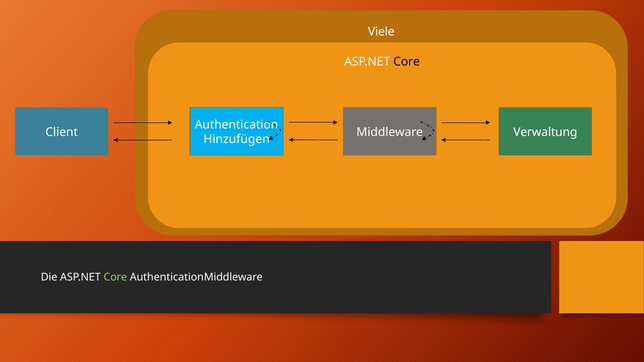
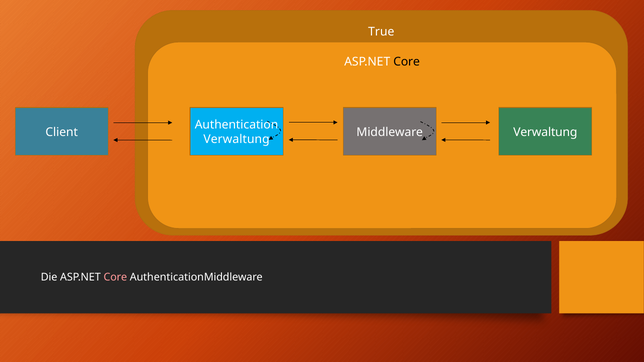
Viele: Viele -> True
Hinzufügen at (237, 140): Hinzufügen -> Verwaltung
Core at (115, 278) colour: light green -> pink
